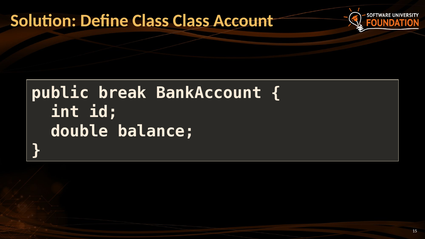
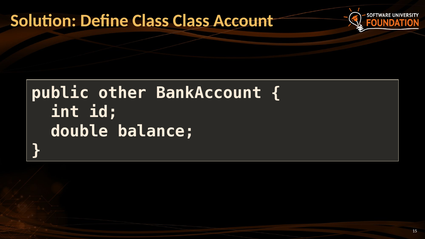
break: break -> other
